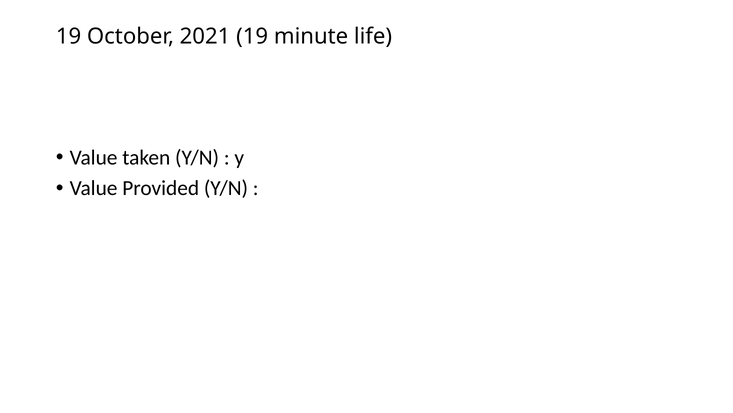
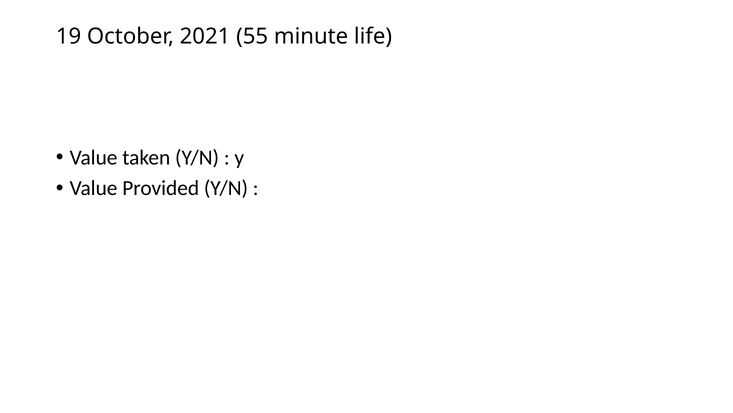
2021 19: 19 -> 55
